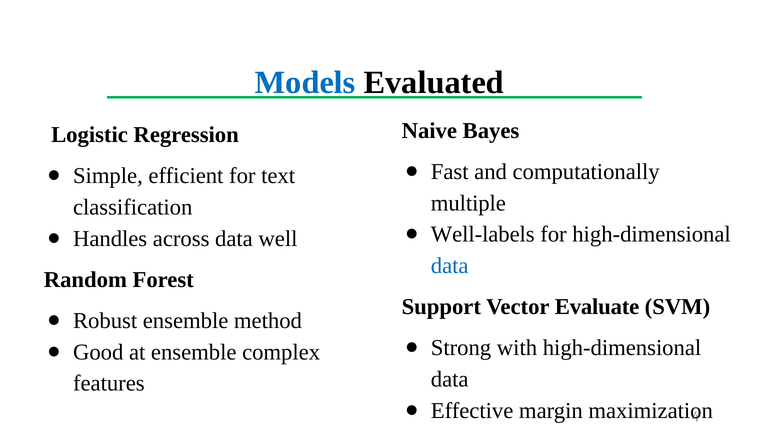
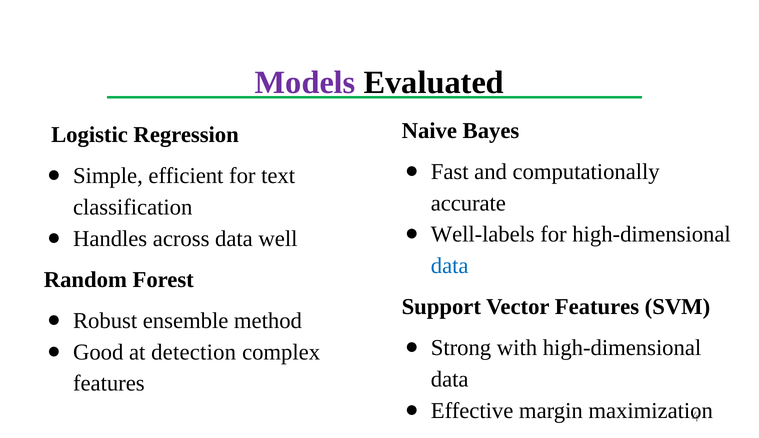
Models colour: blue -> purple
multiple: multiple -> accurate
Vector Evaluate: Evaluate -> Features
at ensemble: ensemble -> detection
